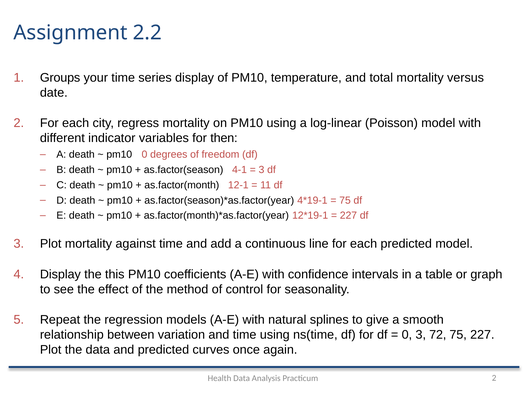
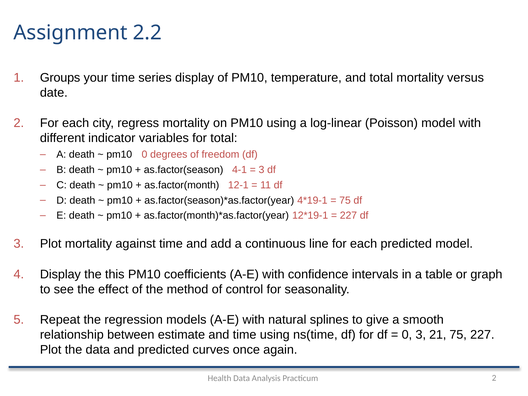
for then: then -> total
variation: variation -> estimate
72: 72 -> 21
